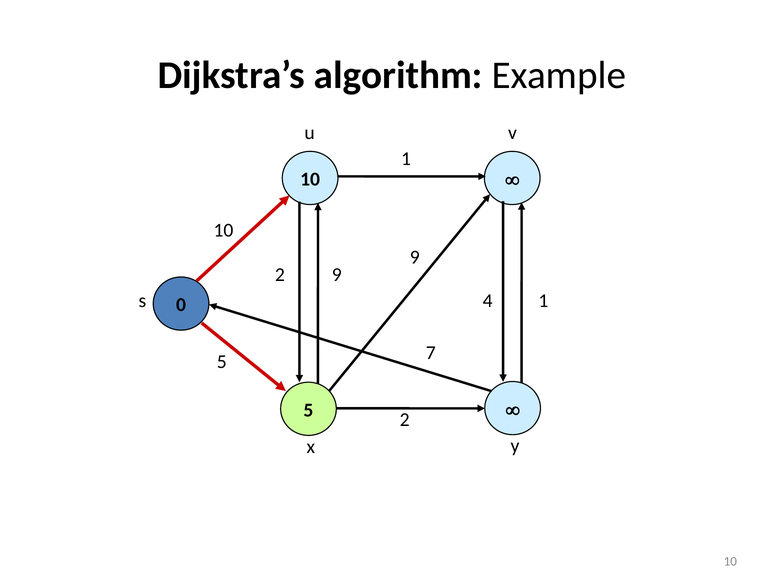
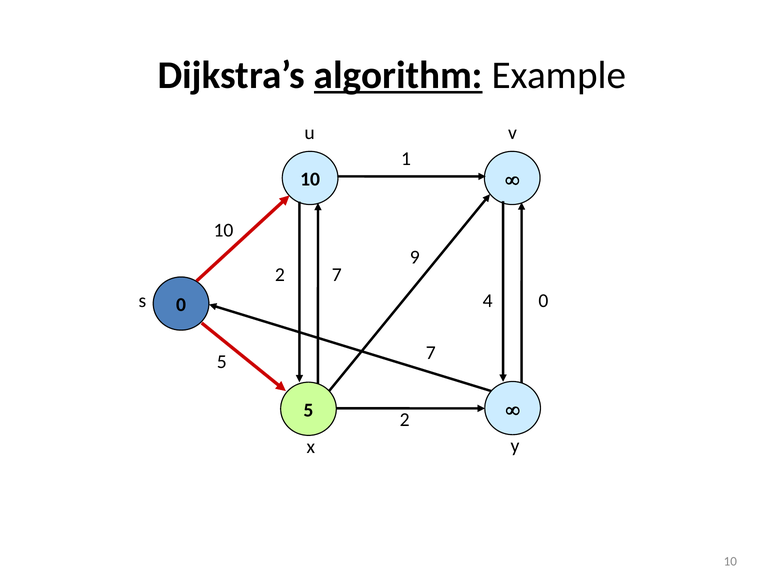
algorithm underline: none -> present
2 9: 9 -> 7
4 1: 1 -> 0
